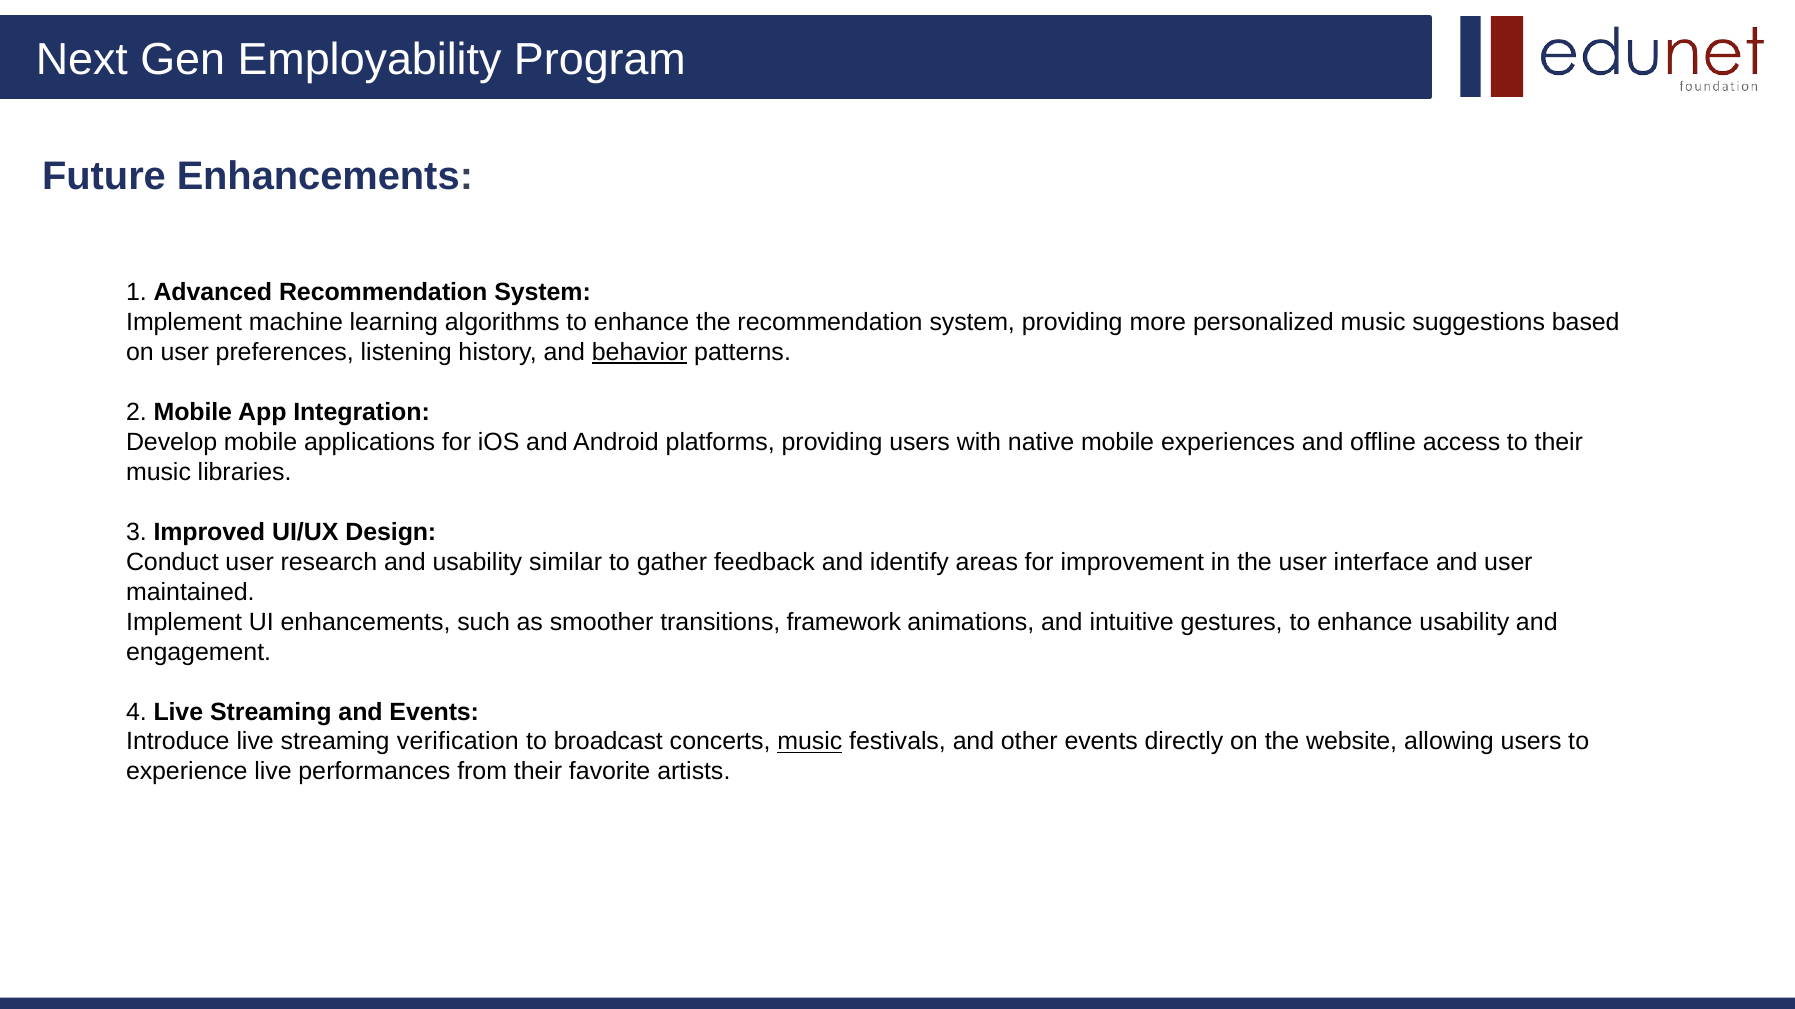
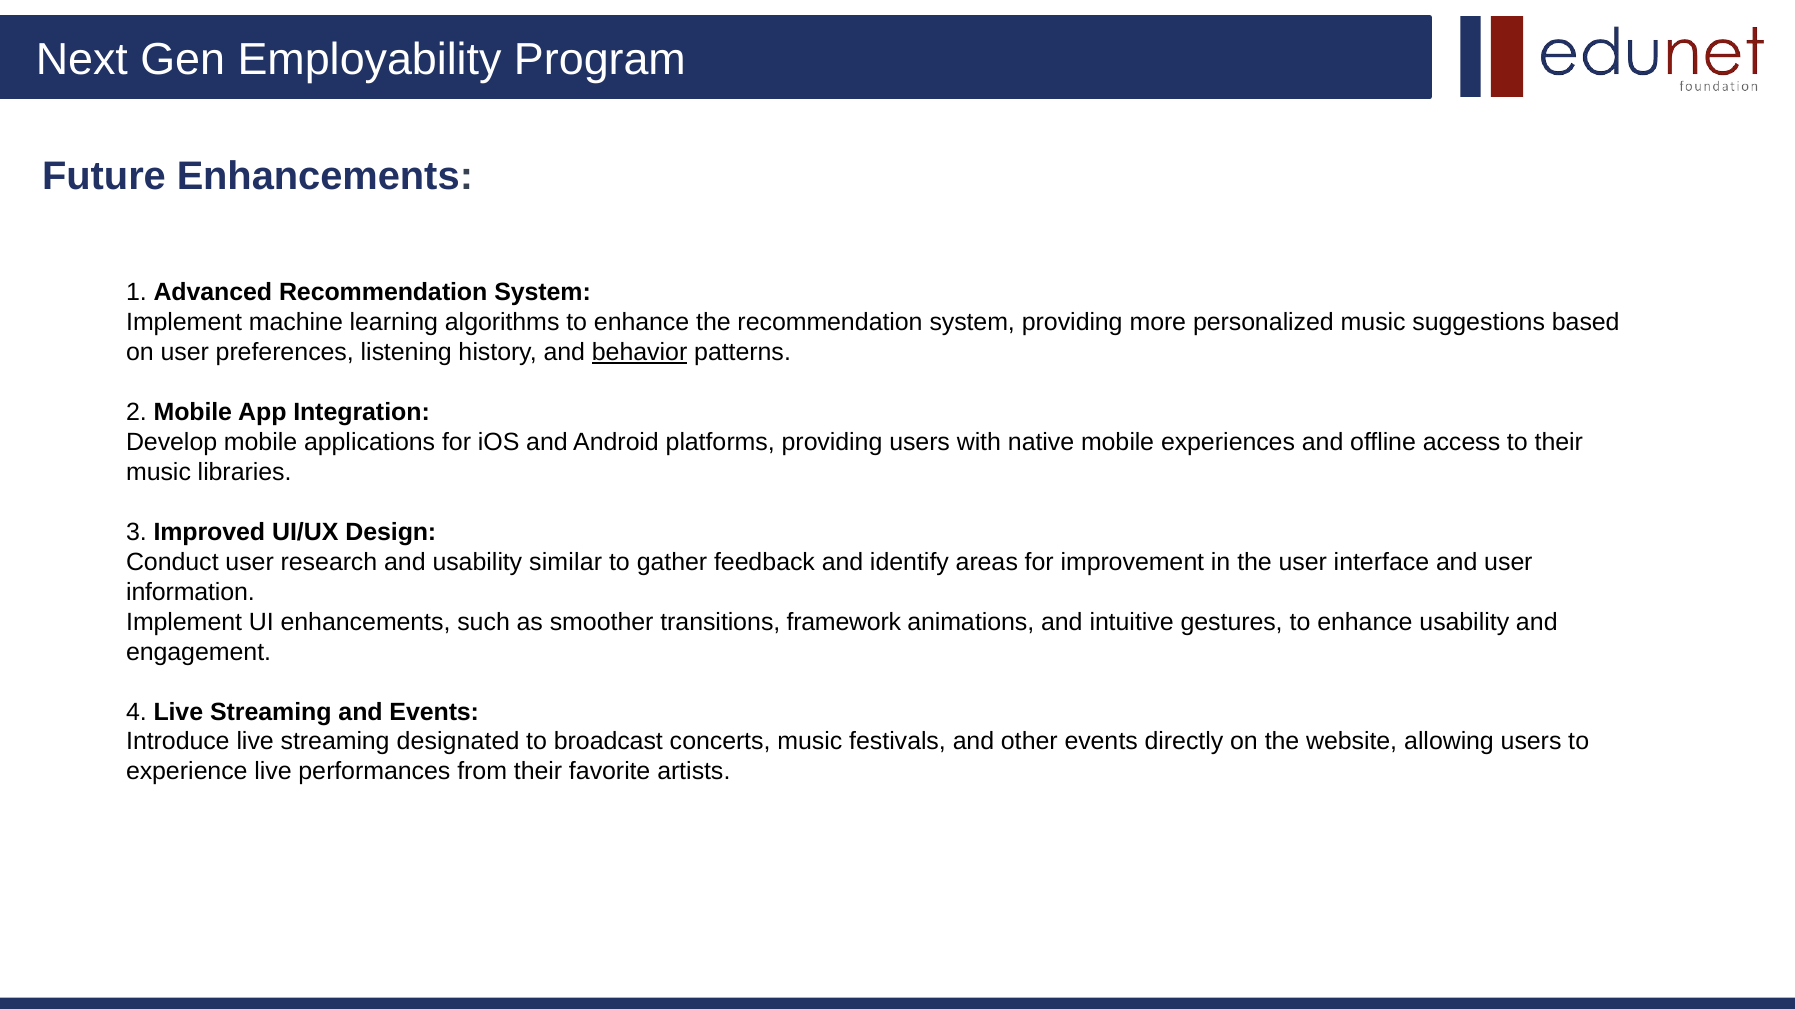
maintained: maintained -> information
verification: verification -> designated
music at (810, 742) underline: present -> none
